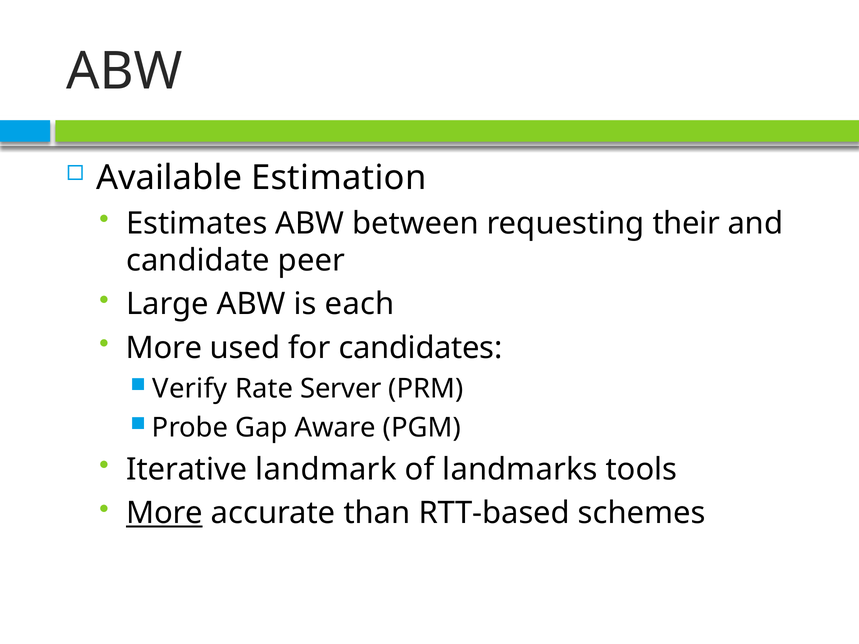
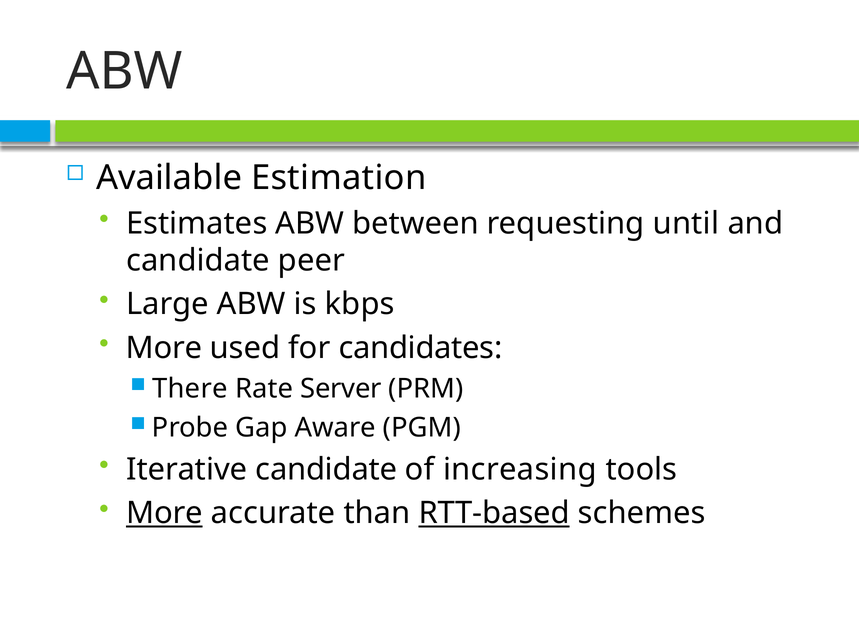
their: their -> until
each: each -> kbps
Verify: Verify -> There
Iterative landmark: landmark -> candidate
landmarks: landmarks -> increasing
RTT-based underline: none -> present
